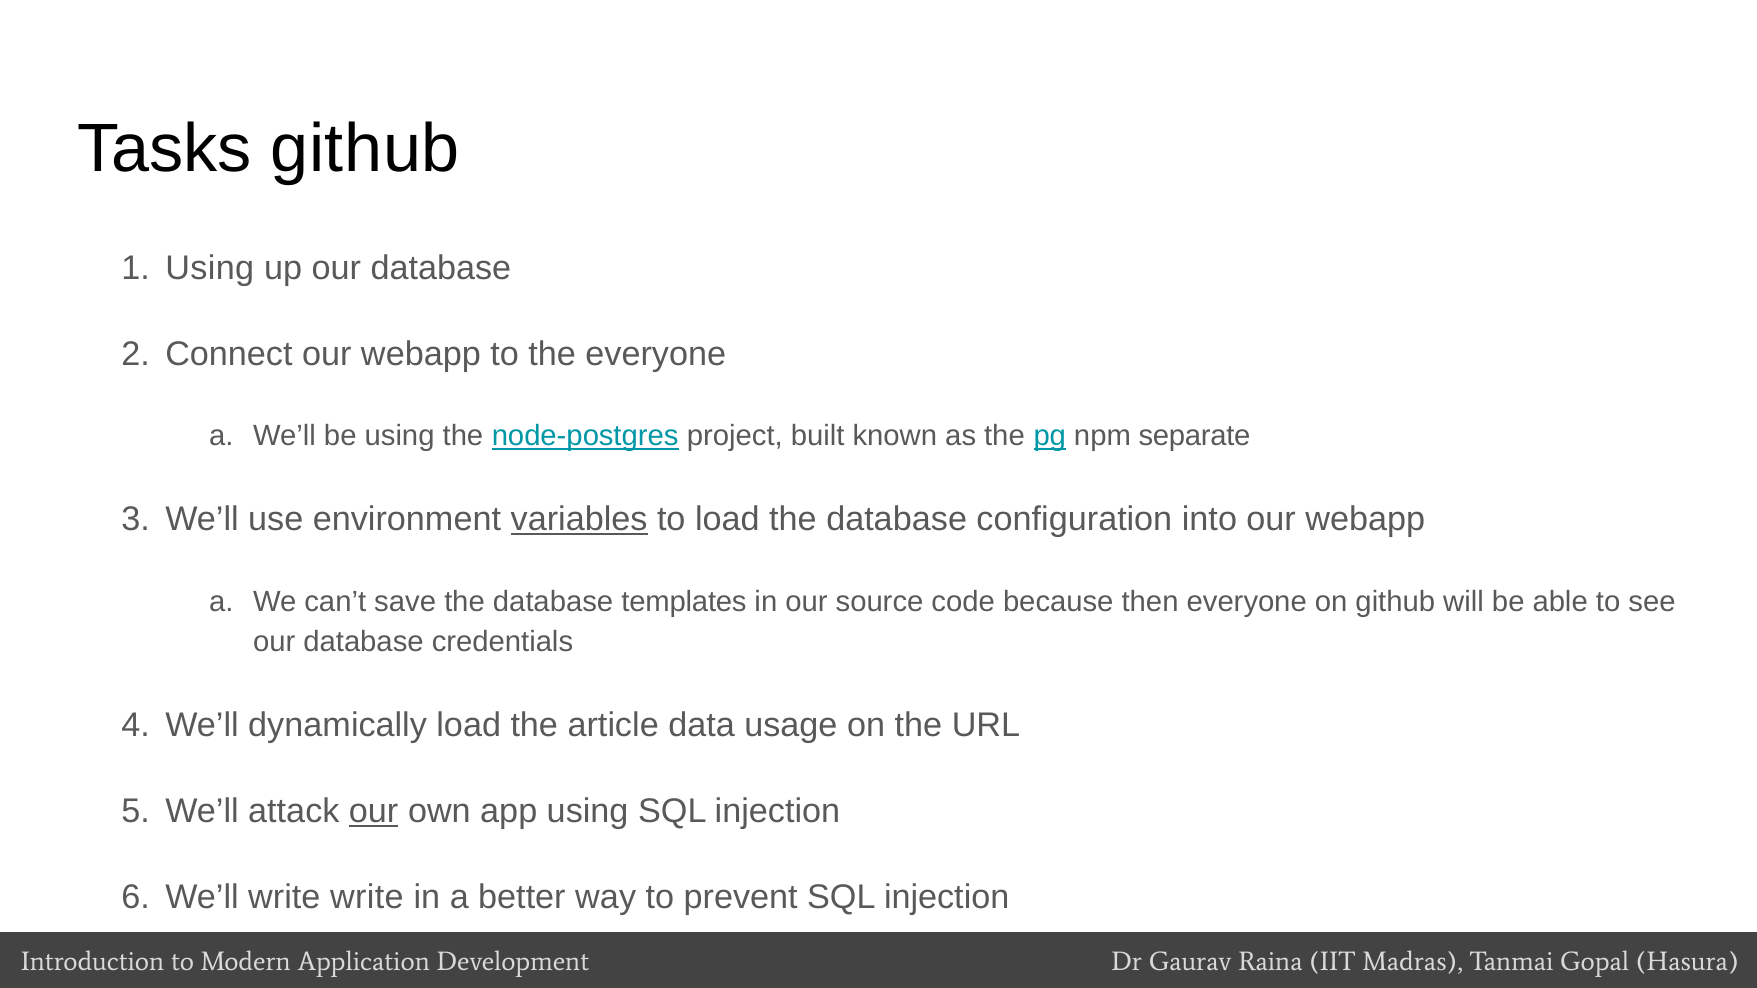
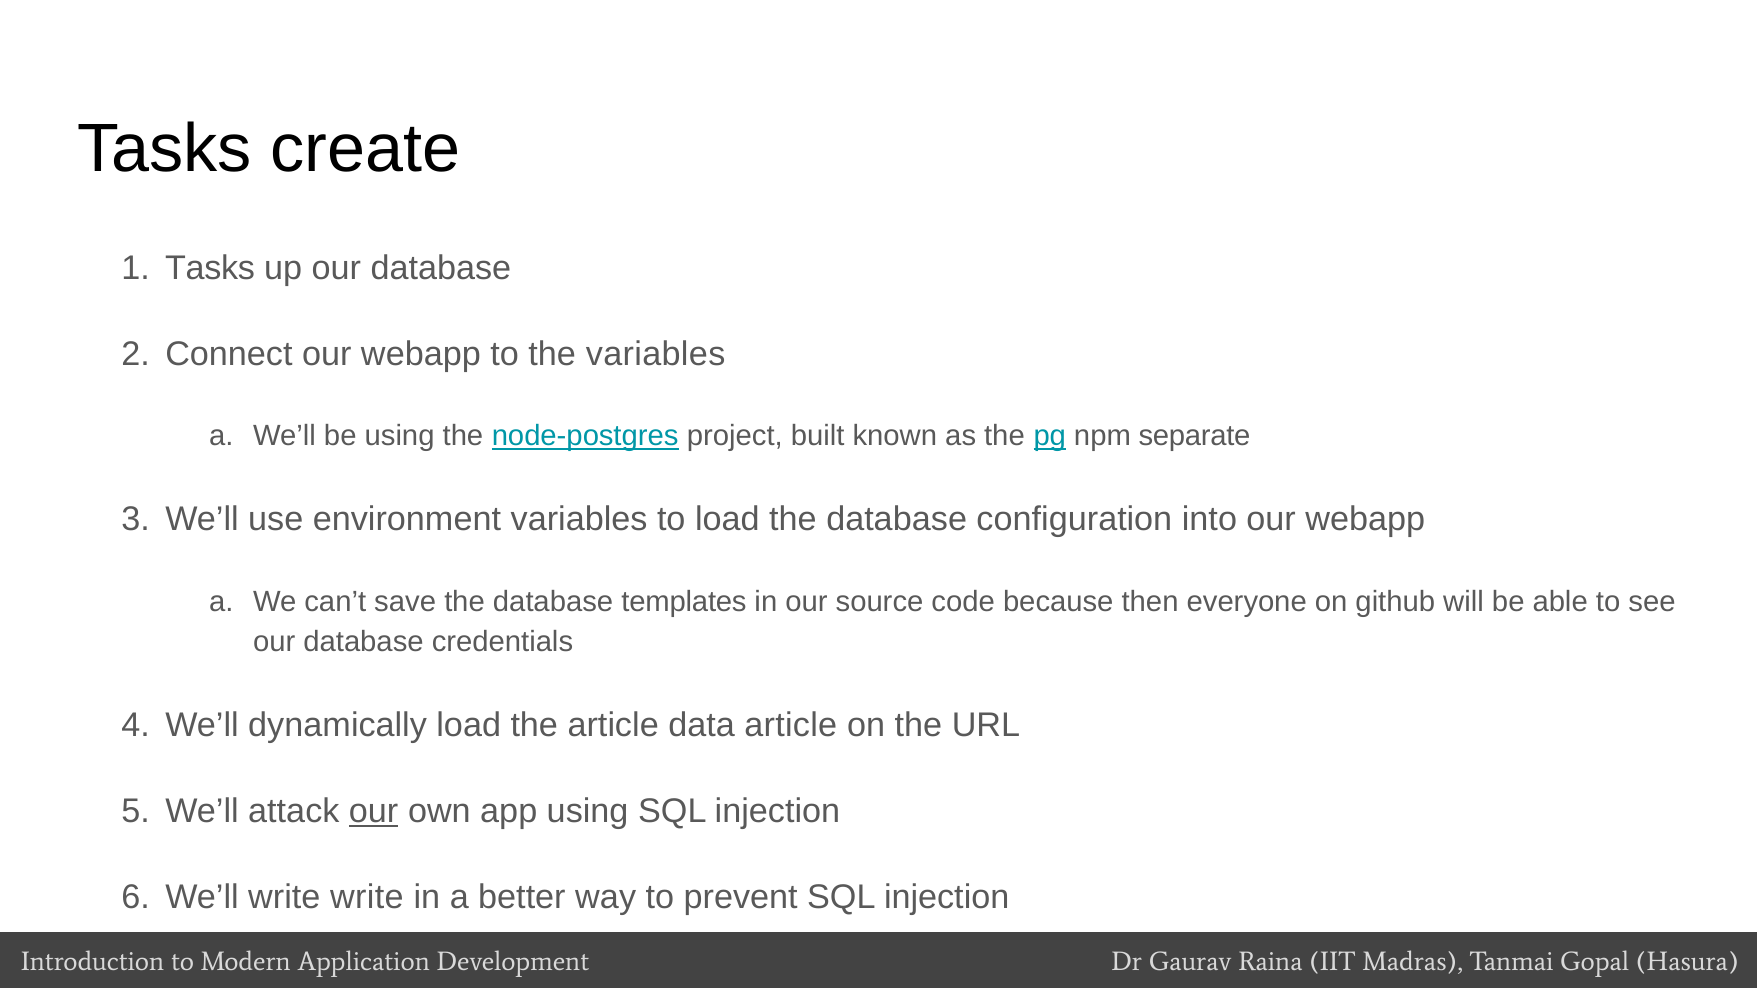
Tasks github: github -> create
Using at (210, 268): Using -> Tasks
the everyone: everyone -> variables
variables at (579, 520) underline: present -> none
data usage: usage -> article
